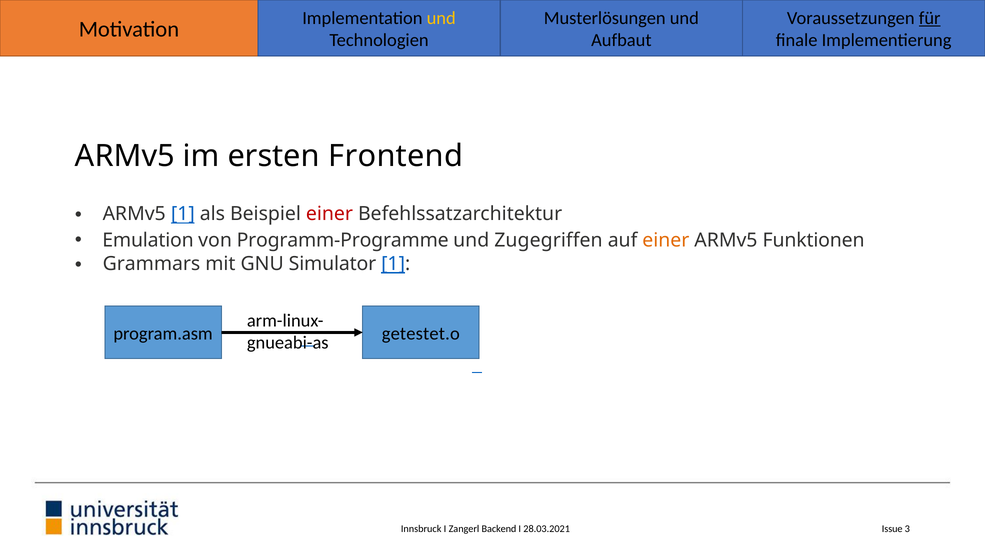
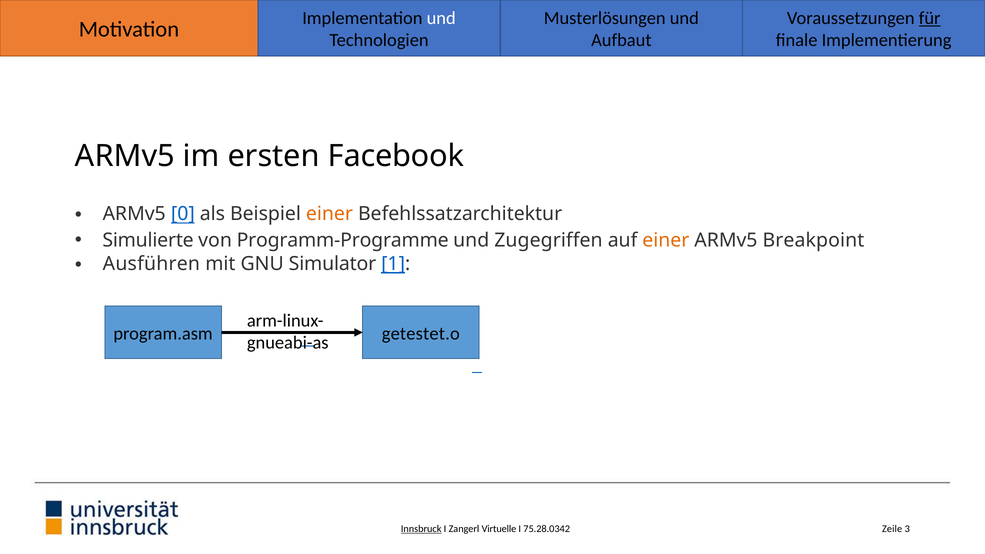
und at (441, 18) colour: yellow -> white
Frontend: Frontend -> Facebook
ARMv5 1: 1 -> 0
einer at (329, 214) colour: red -> orange
Emulation: Emulation -> Simulierte
Funktionen: Funktionen -> Breakpoint
Grammars: Grammars -> Ausführen
Innsbruck underline: none -> present
Backend: Backend -> Virtuelle
28.03.2021: 28.03.2021 -> 75.28.0342
Issue: Issue -> Zeile
